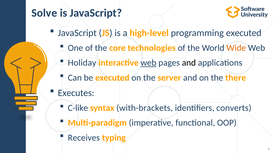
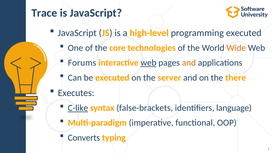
Solve: Solve -> Trace
Holiday: Holiday -> Forums
and at (189, 63) colour: black -> orange
C-like underline: none -> present
with-brackets: with-brackets -> false-brackets
converts: converts -> language
Receives: Receives -> Converts
